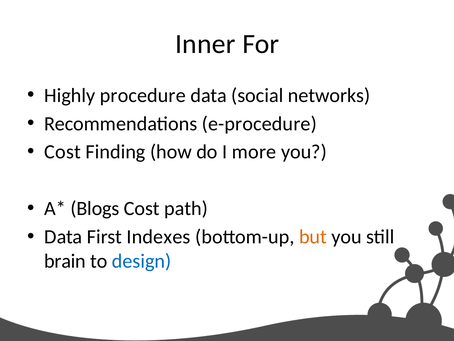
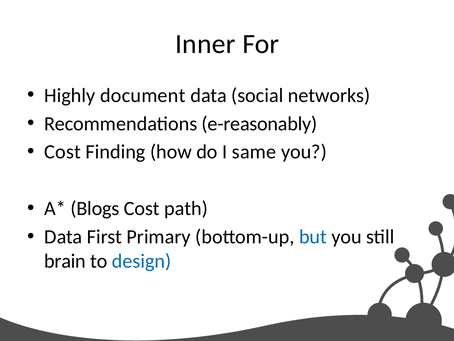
procedure: procedure -> document
e-procedure: e-procedure -> e-reasonably
more: more -> same
Indexes: Indexes -> Primary
but colour: orange -> blue
